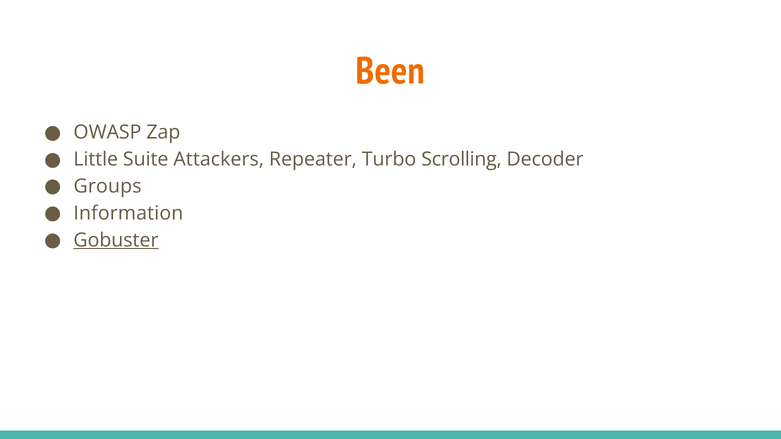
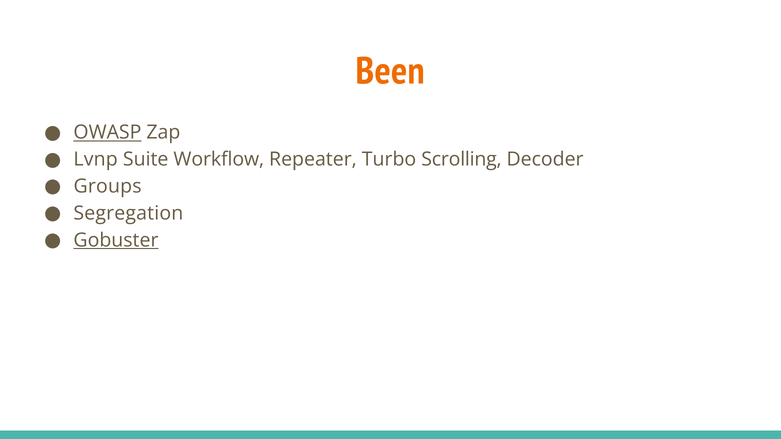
OWASP underline: none -> present
Little: Little -> Lvnp
Attackers: Attackers -> Workflow
Information: Information -> Segregation
